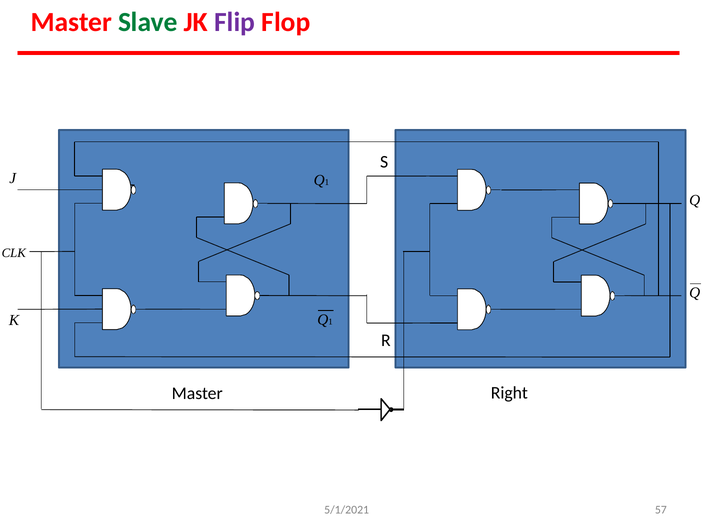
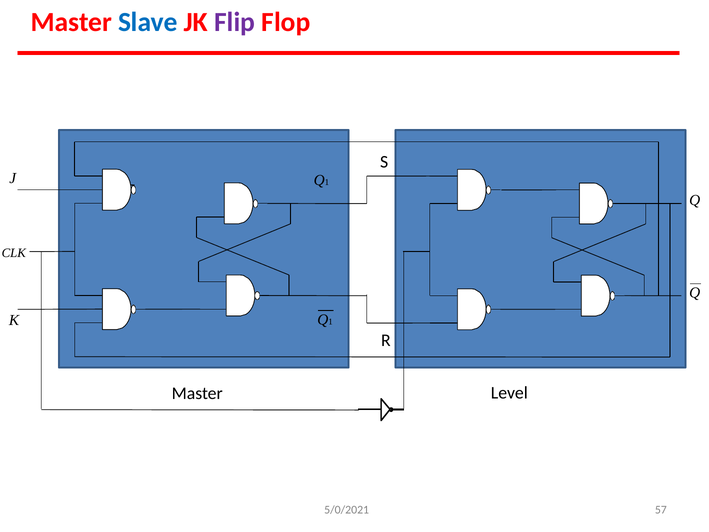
Slave colour: green -> blue
Right: Right -> Level
5/1/2021: 5/1/2021 -> 5/0/2021
